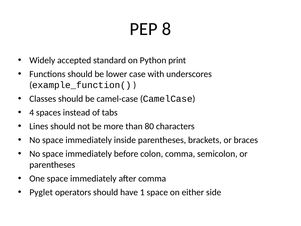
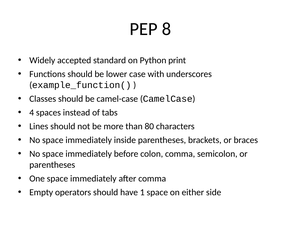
Pyglet: Pyglet -> Empty
